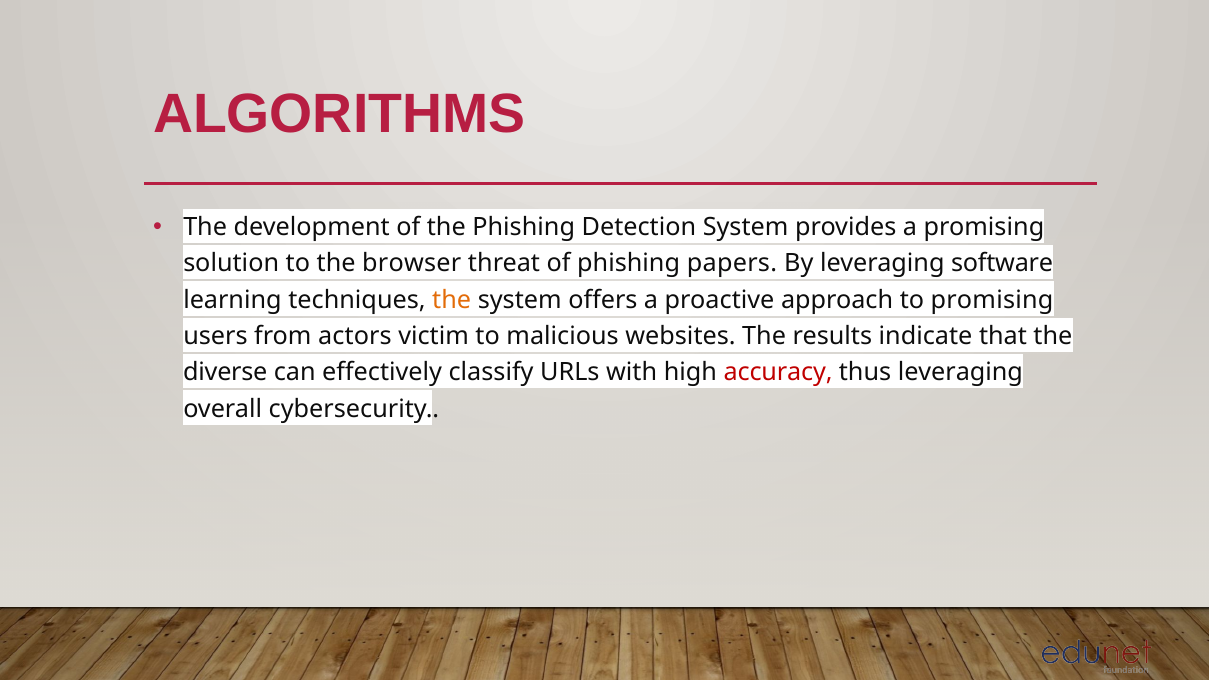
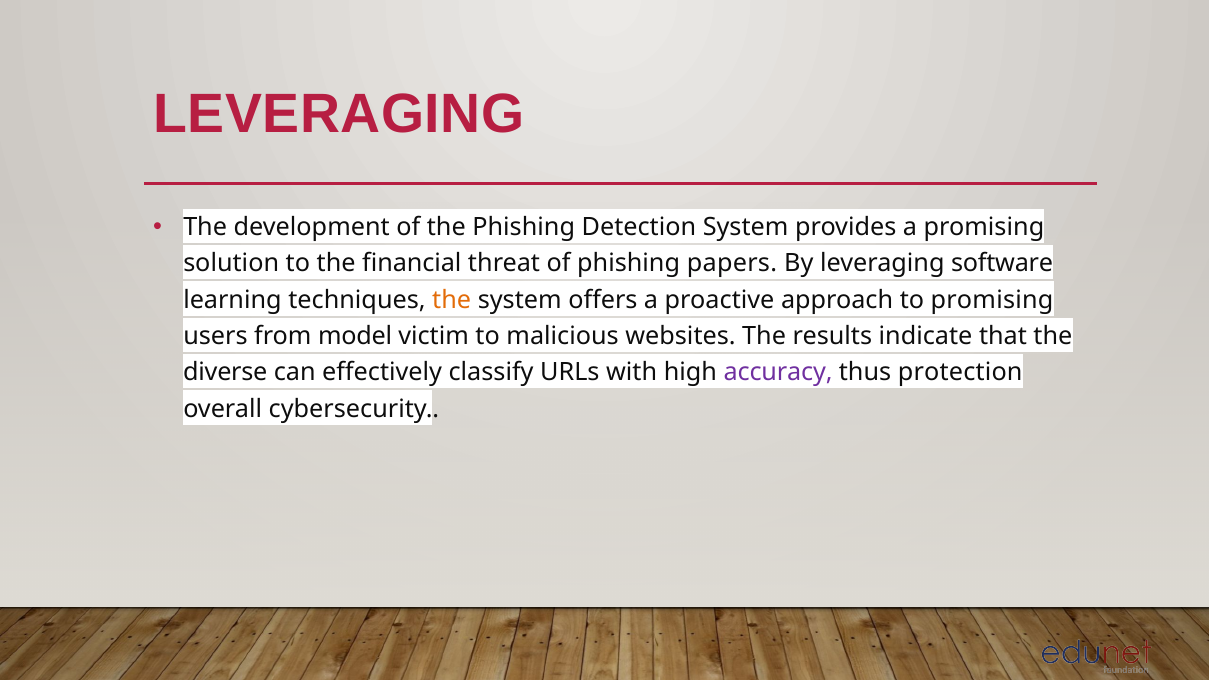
ALGORITHMS at (339, 114): ALGORITHMS -> LEVERAGING
browser: browser -> financial
actors: actors -> model
accuracy colour: red -> purple
thus leveraging: leveraging -> protection
